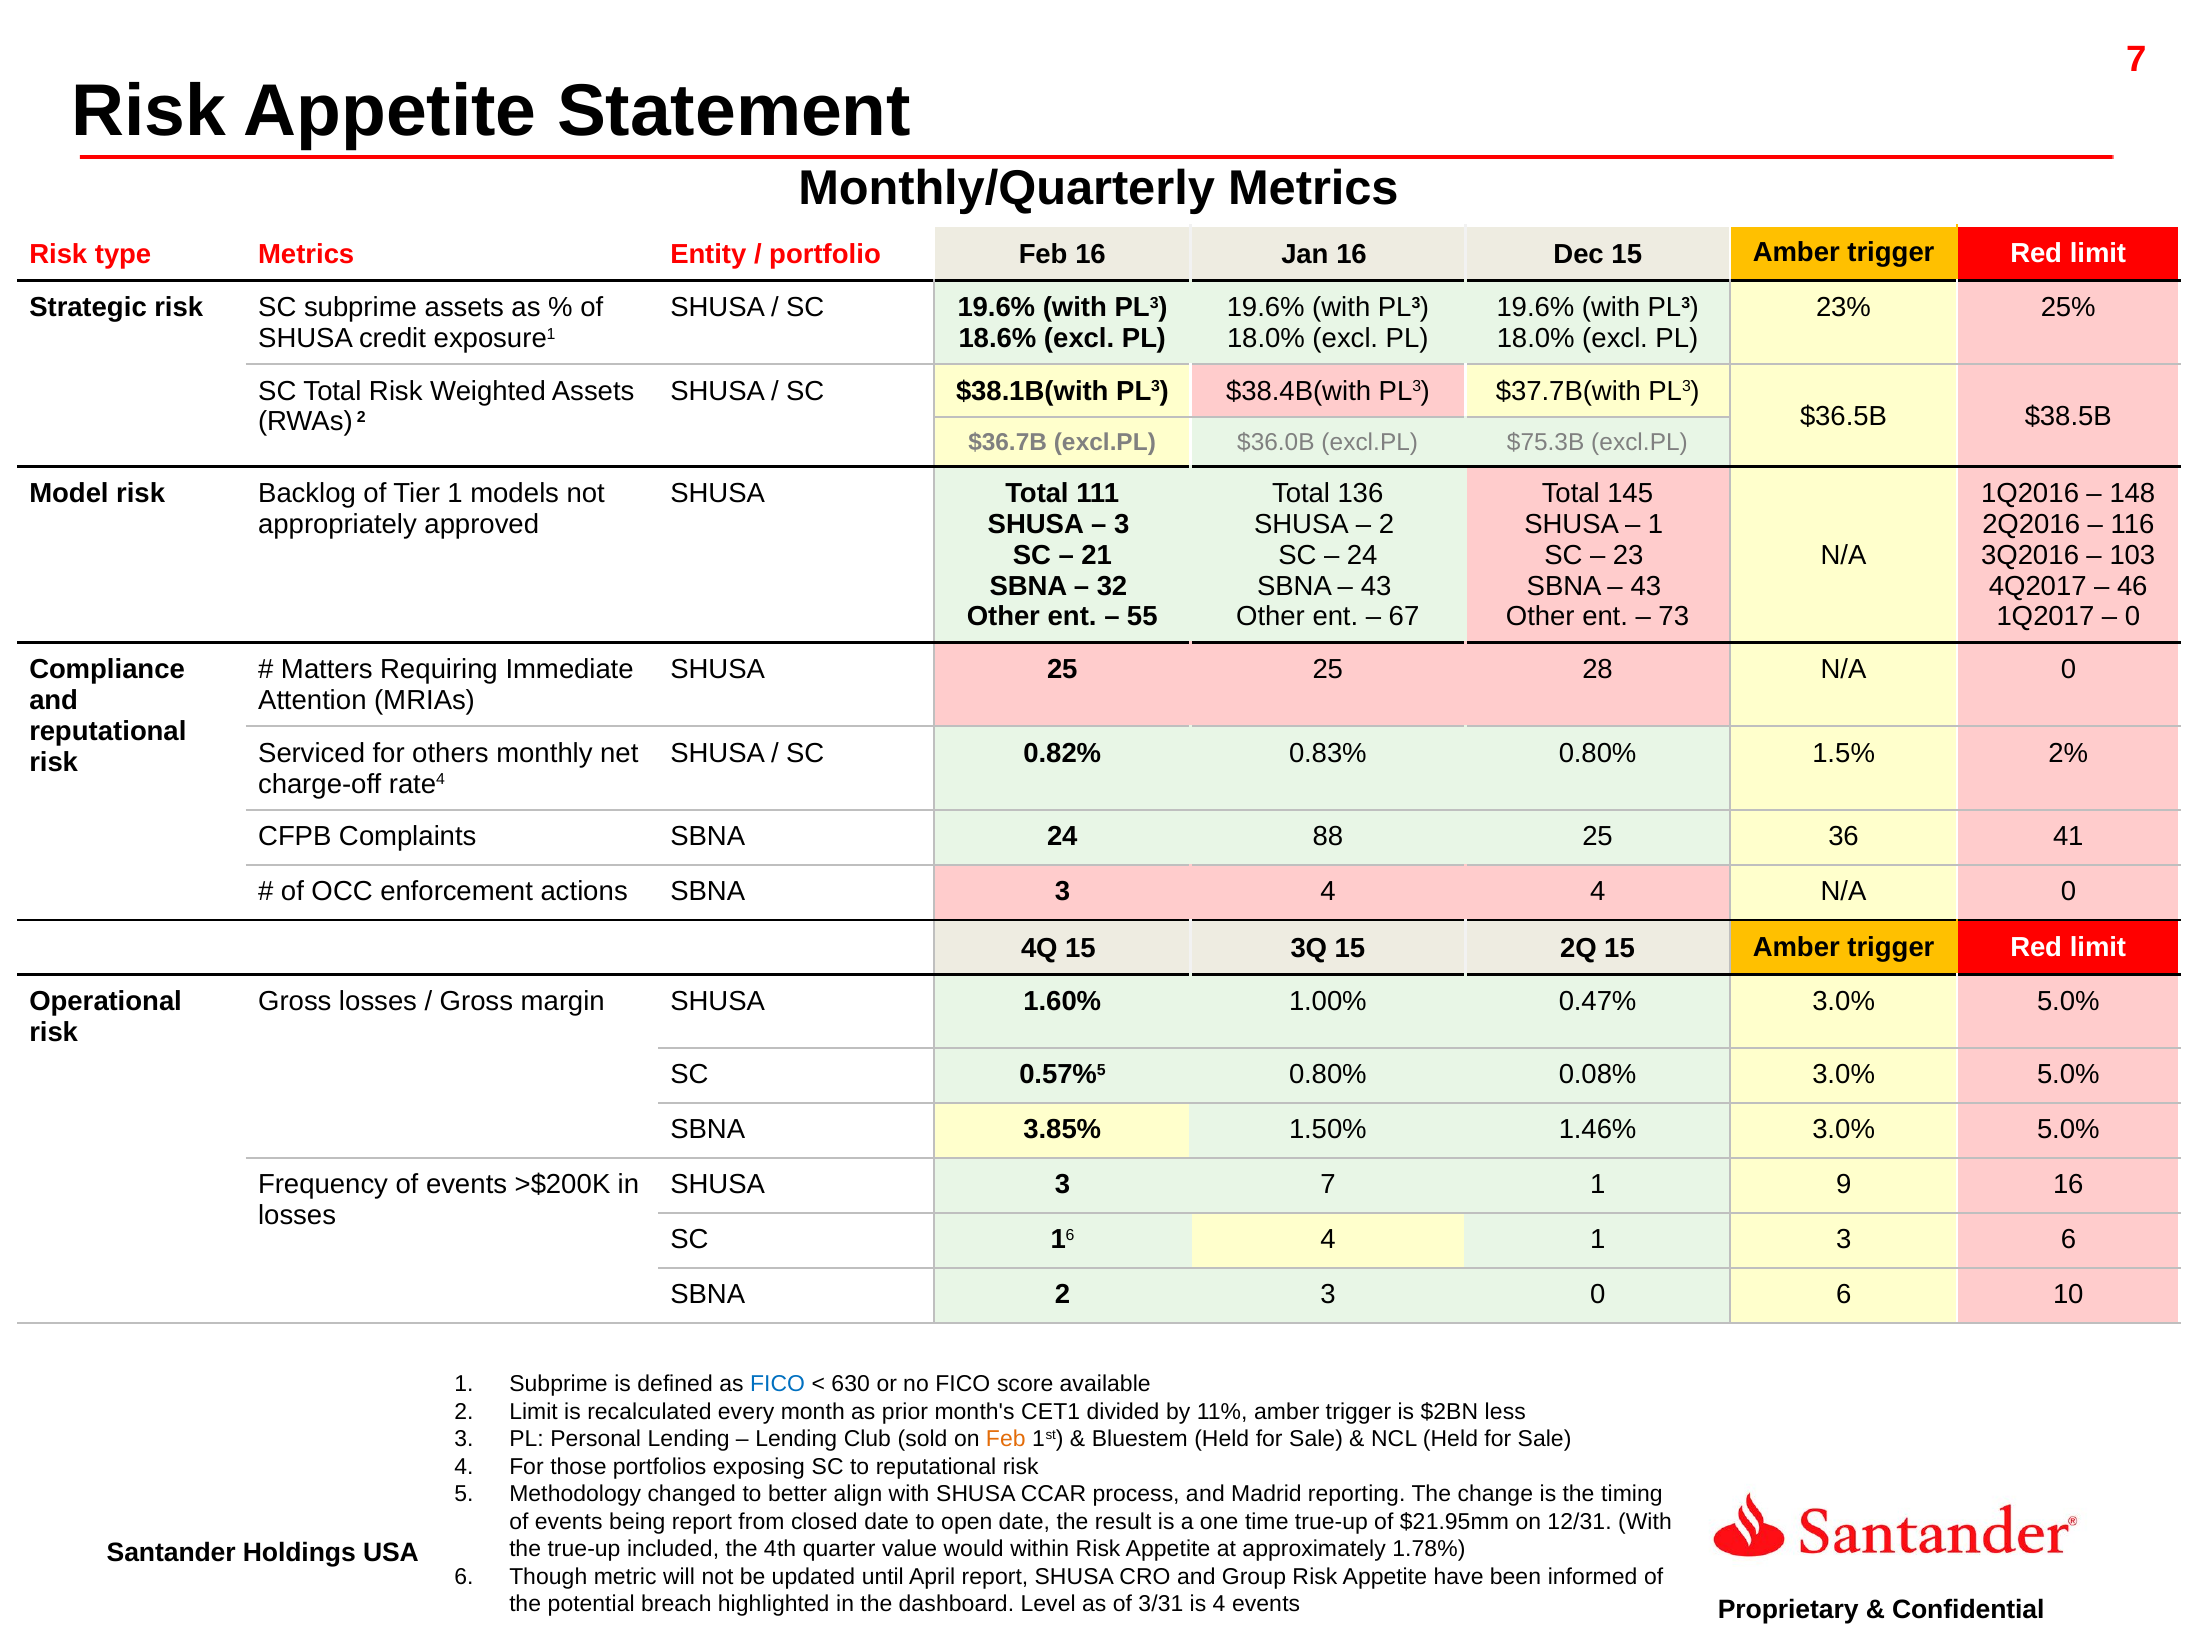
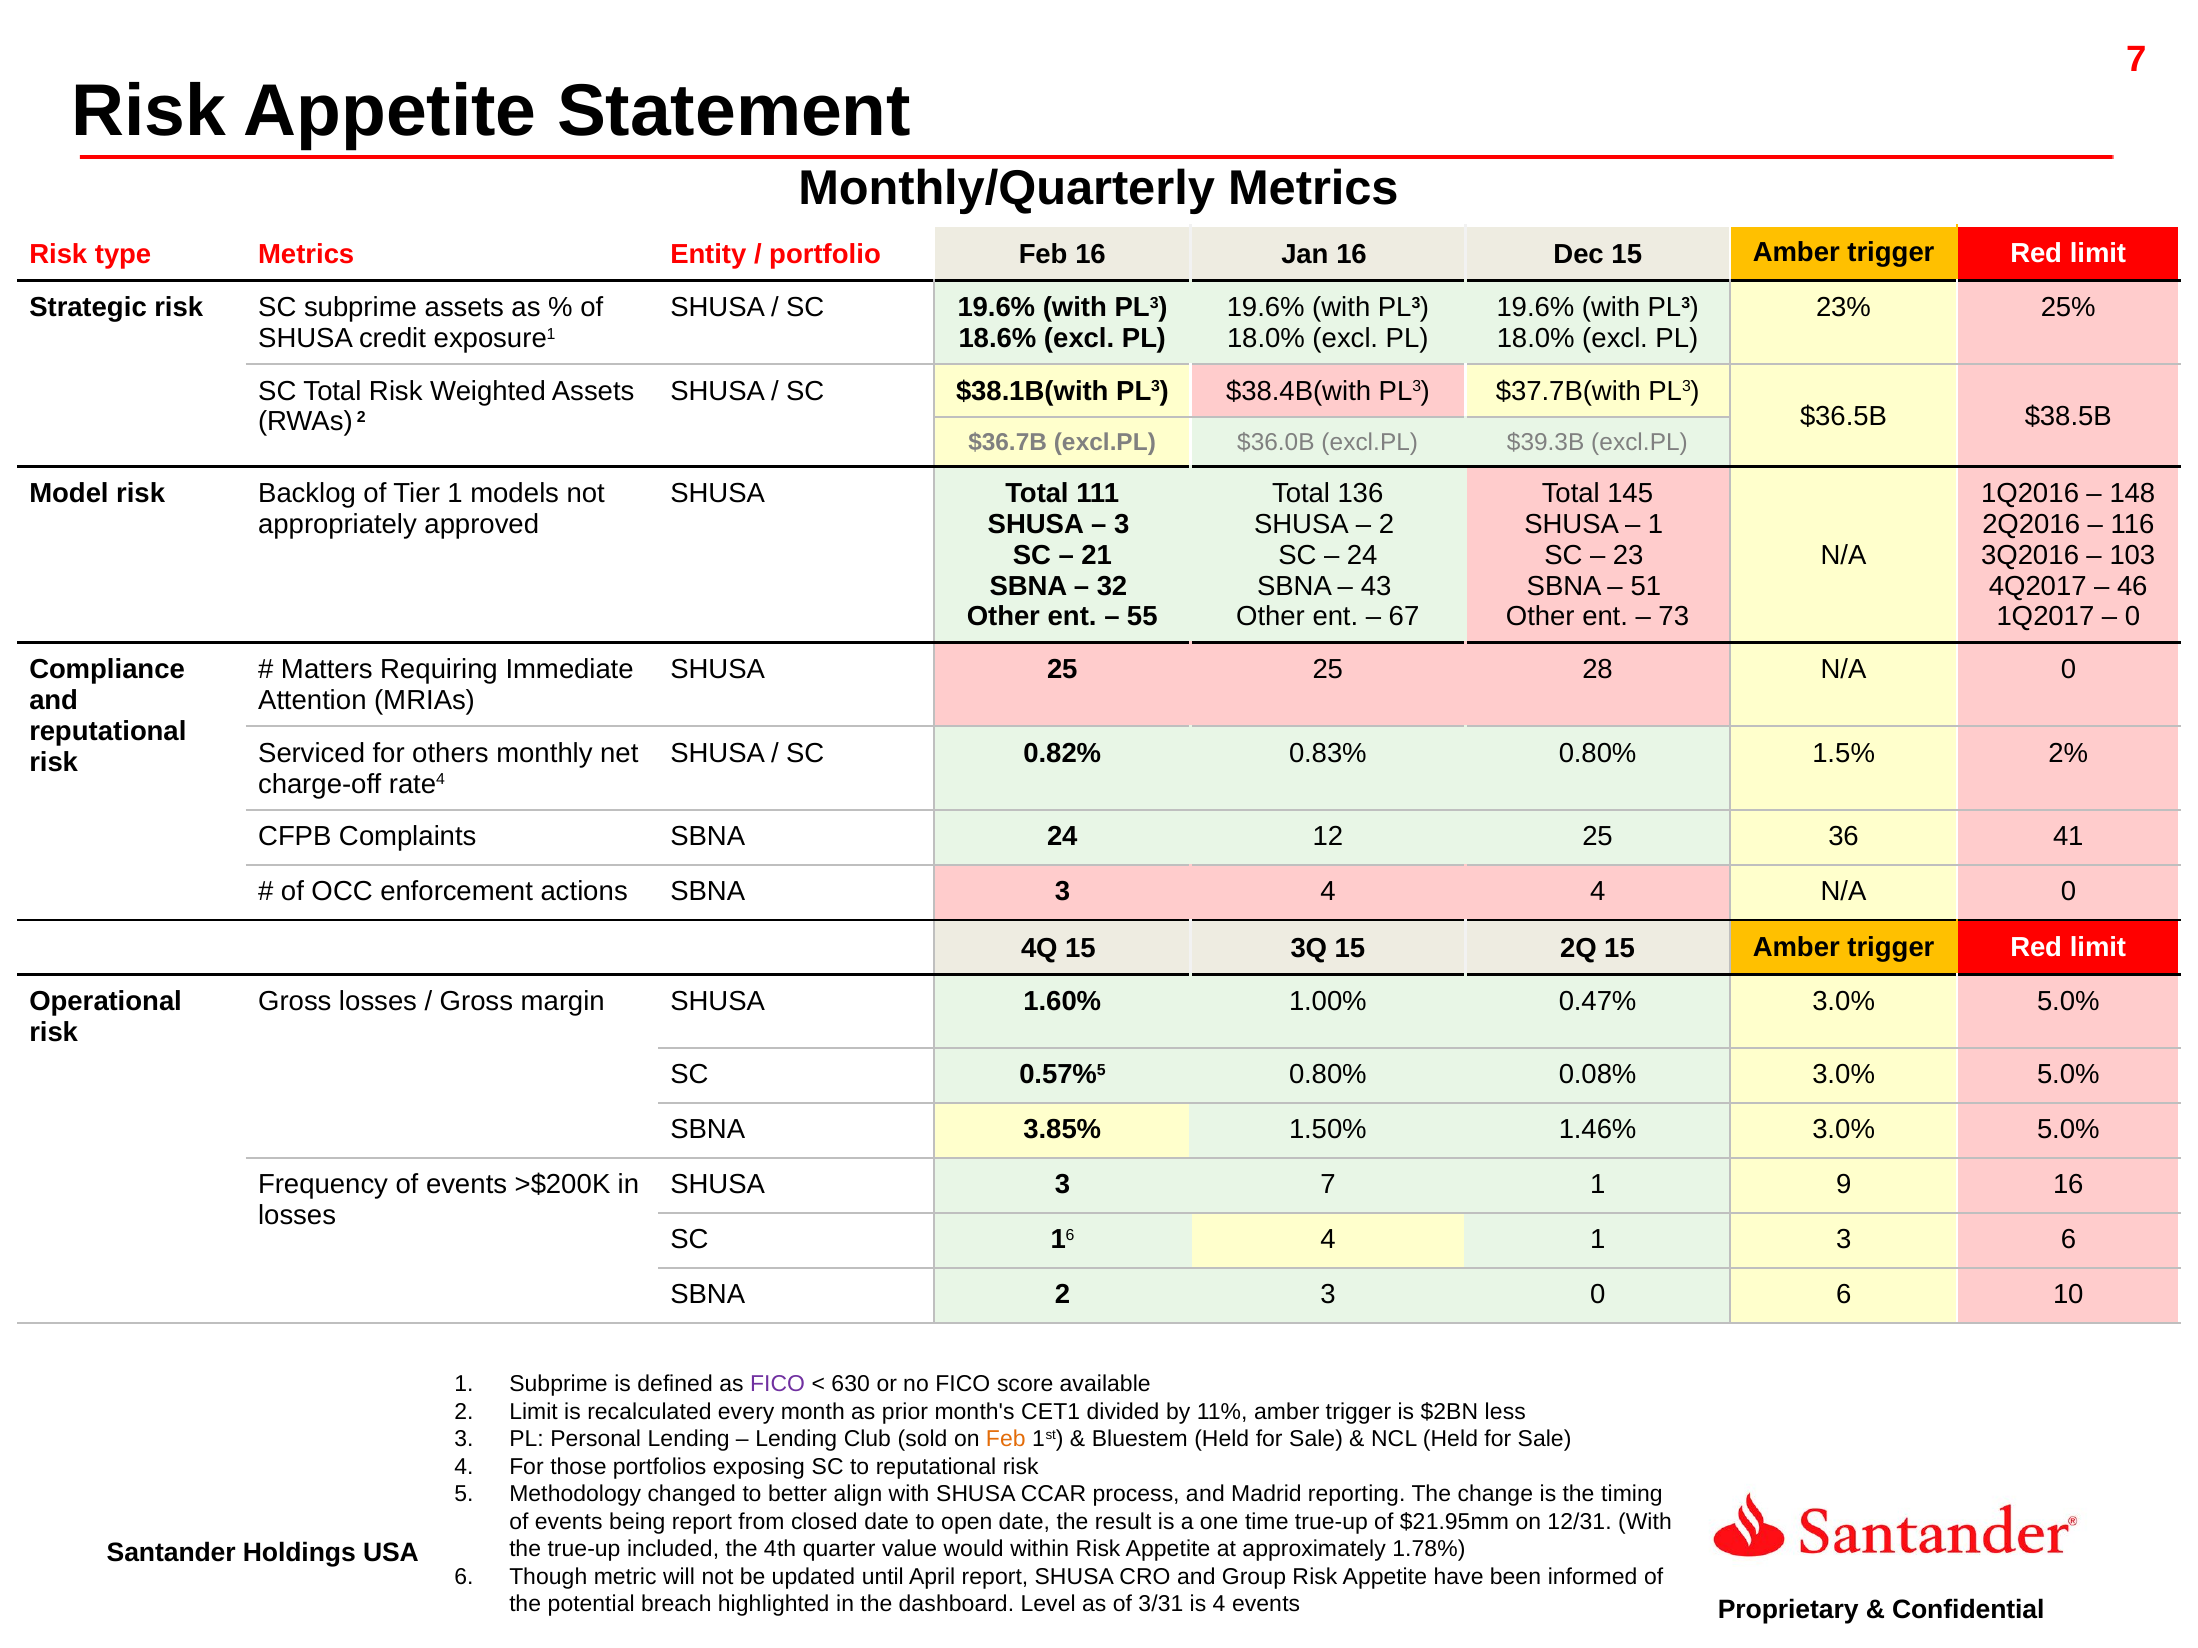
$75.3B: $75.3B -> $39.3B
43 at (1646, 586): 43 -> 51
88: 88 -> 12
FICO at (778, 1384) colour: blue -> purple
